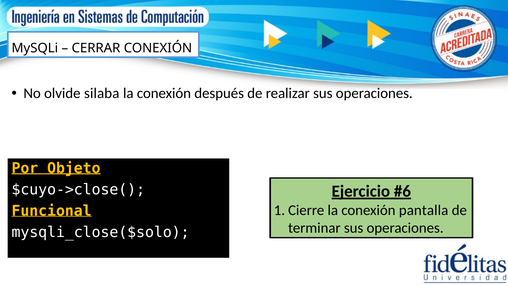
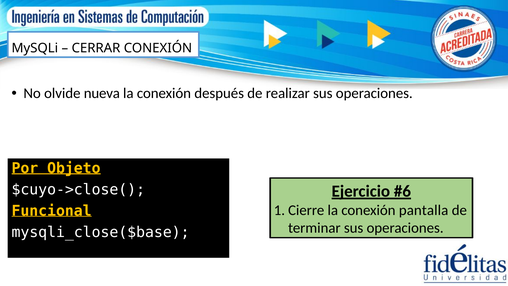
silaba: silaba -> nueva
mysqli_close($solo: mysqli_close($solo -> mysqli_close($base
